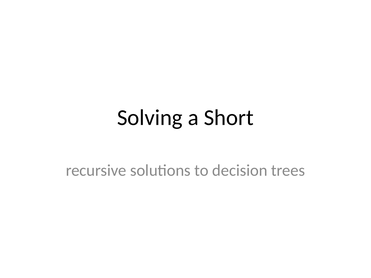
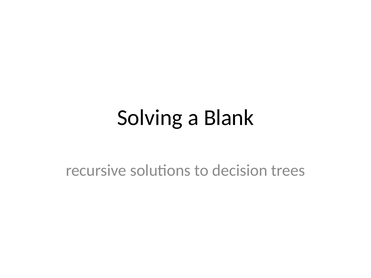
Short: Short -> Blank
